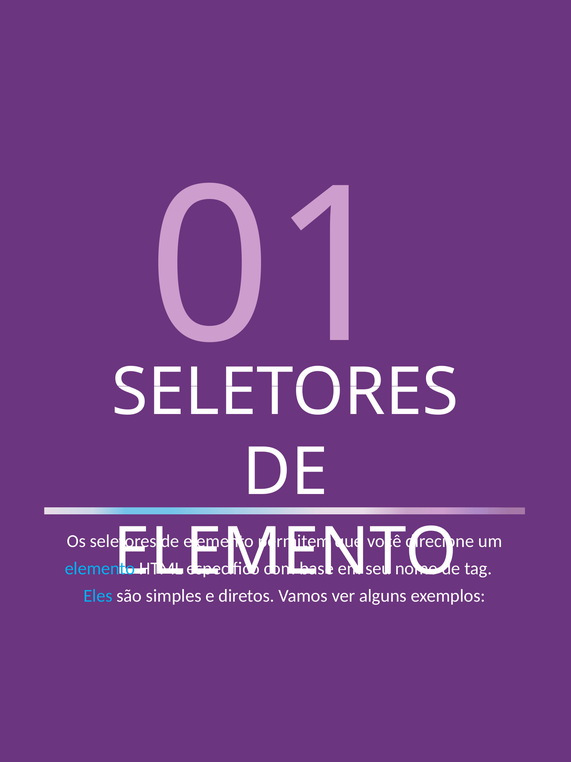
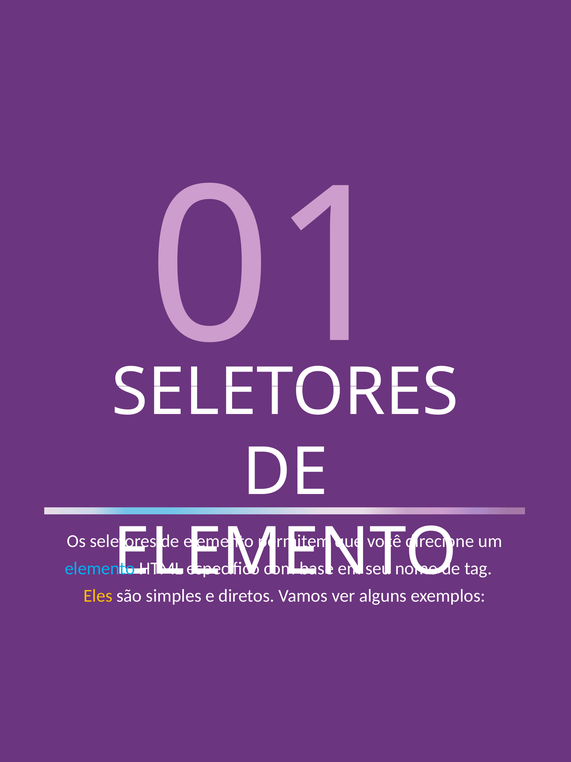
Eles colour: light blue -> yellow
